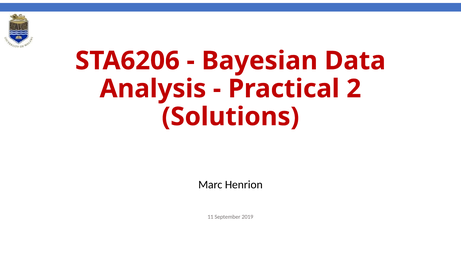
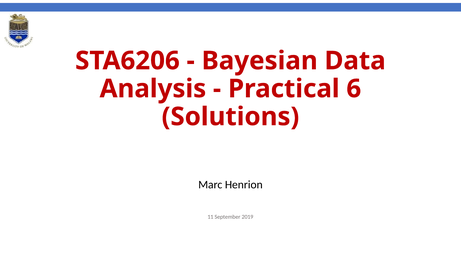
2: 2 -> 6
